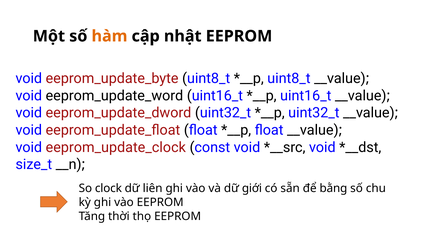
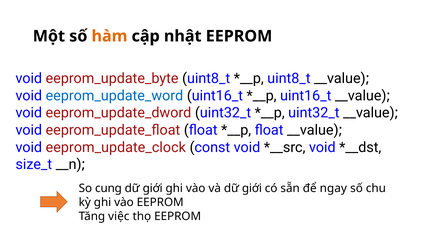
eeprom_update_word colour: black -> blue
clock: clock -> cung
liên at (153, 188): liên -> giới
bằng: bằng -> ngay
thời: thời -> việc
